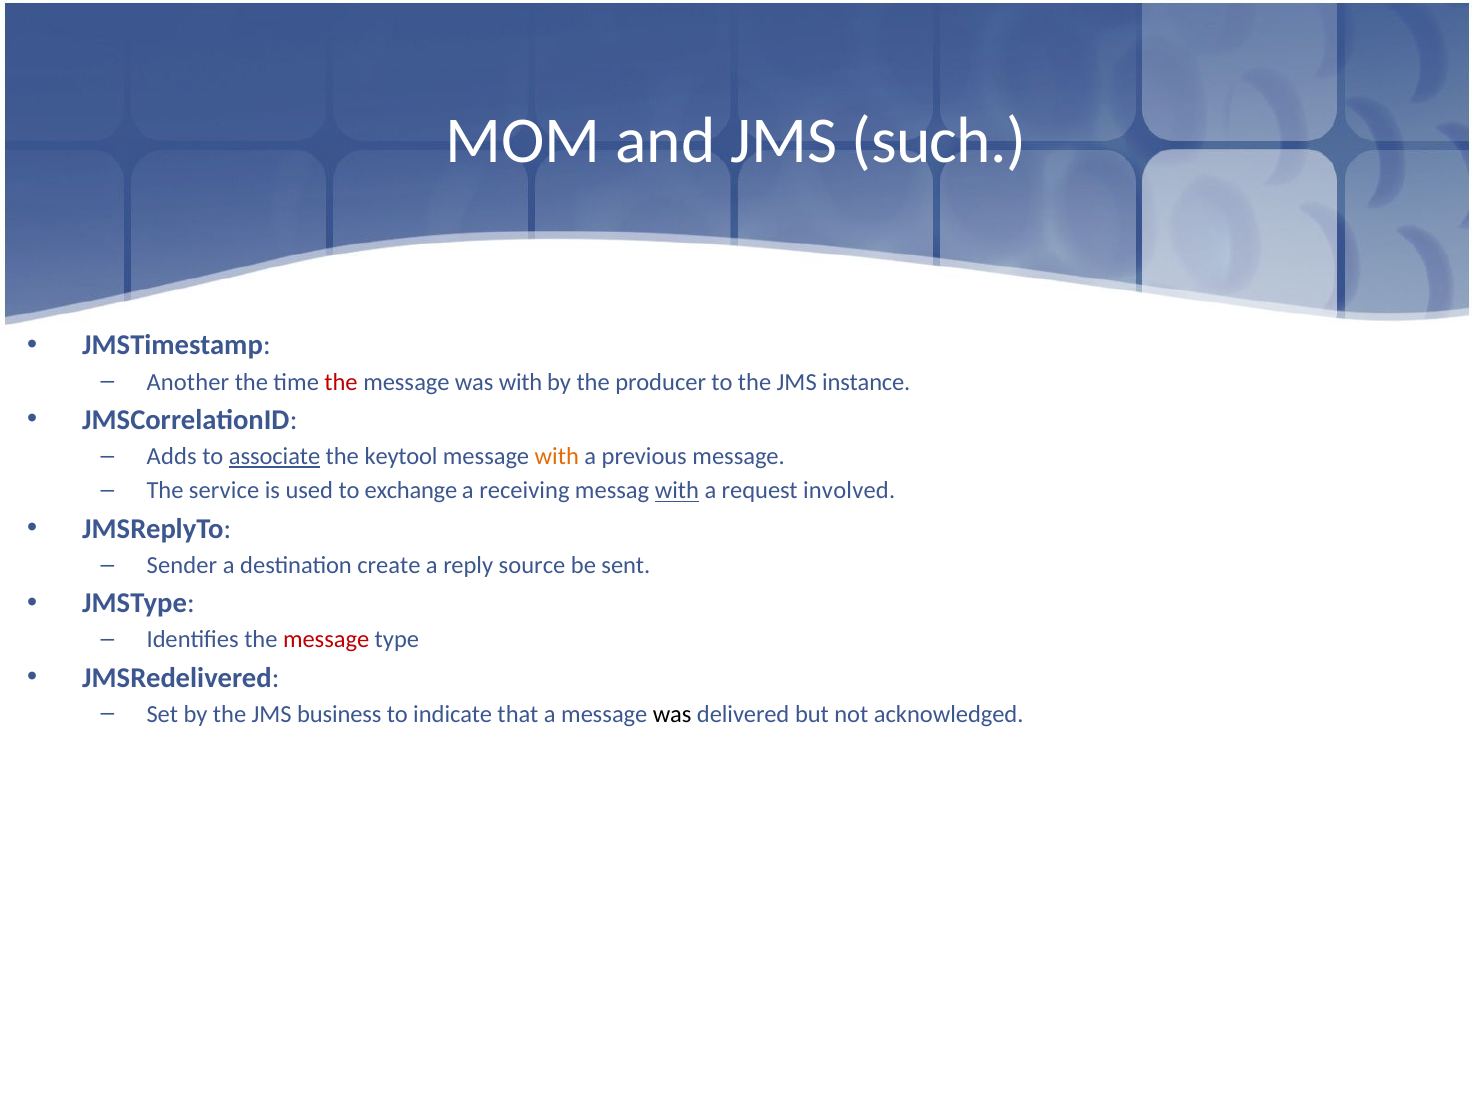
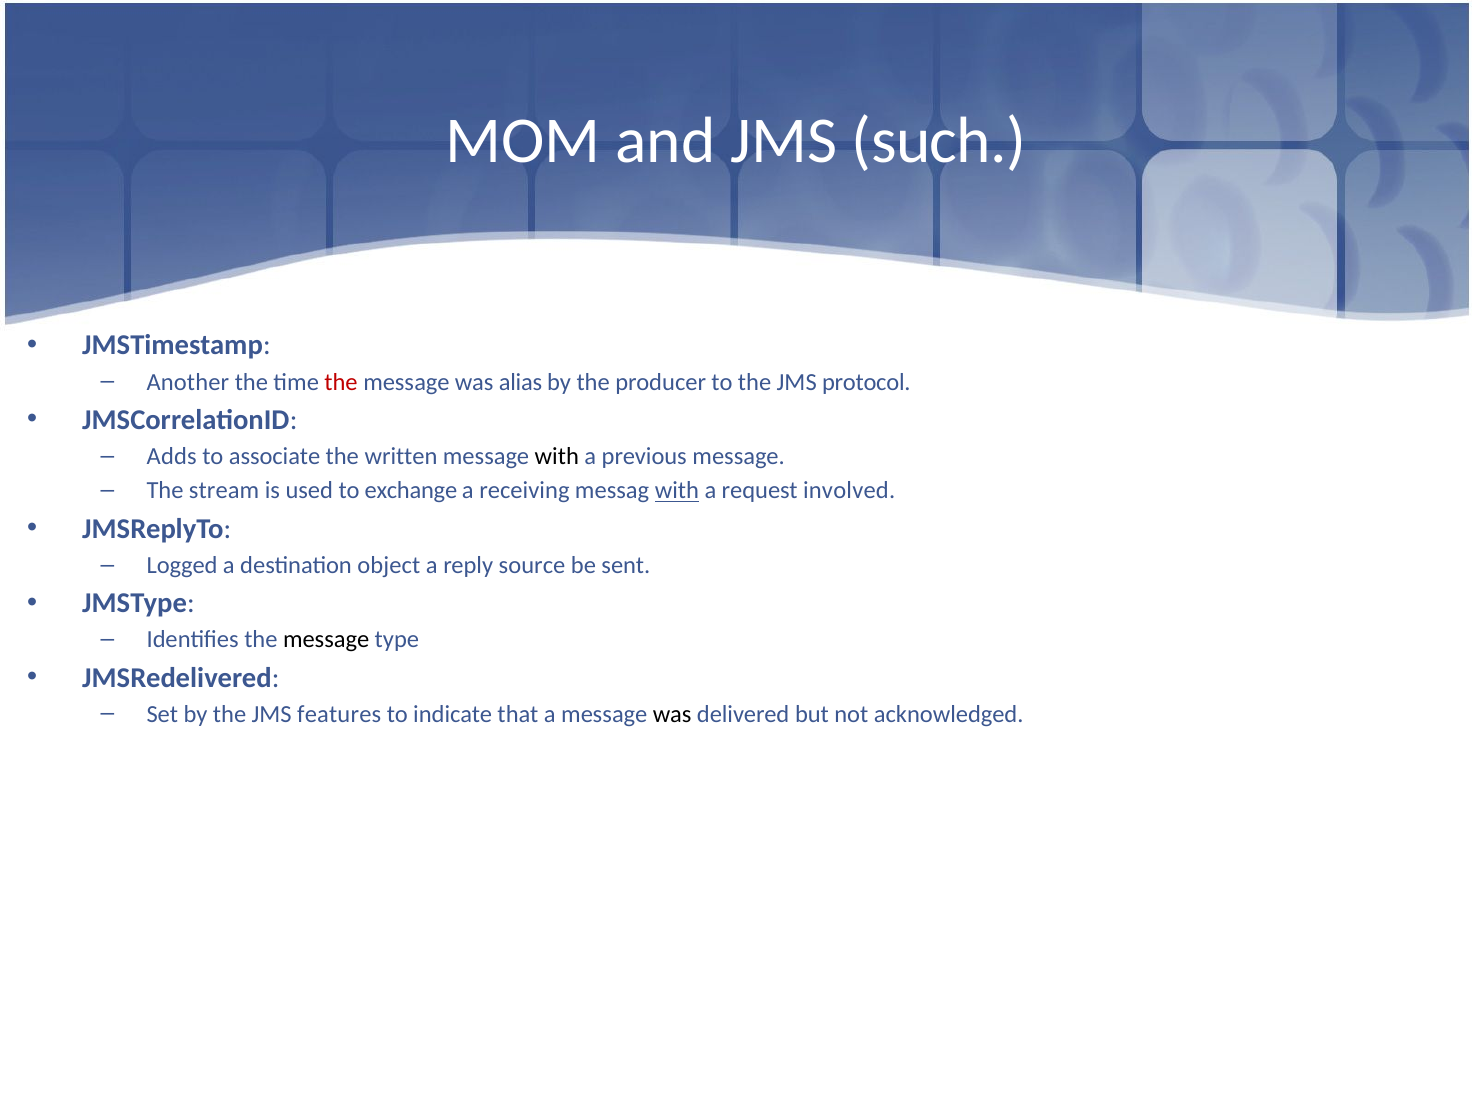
was with: with -> alias
instance: instance -> protocol
associate underline: present -> none
keytool: keytool -> written
with at (557, 456) colour: orange -> black
service: service -> stream
Sender: Sender -> Logged
create: create -> object
message at (326, 640) colour: red -> black
business: business -> features
